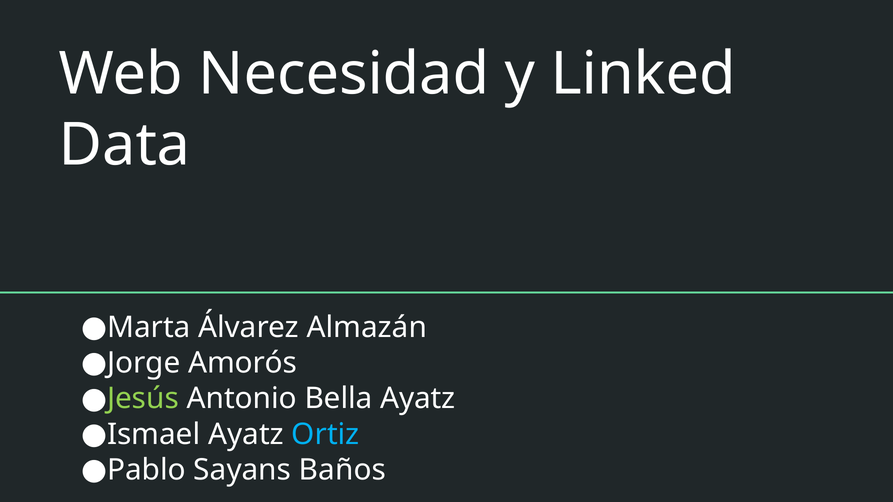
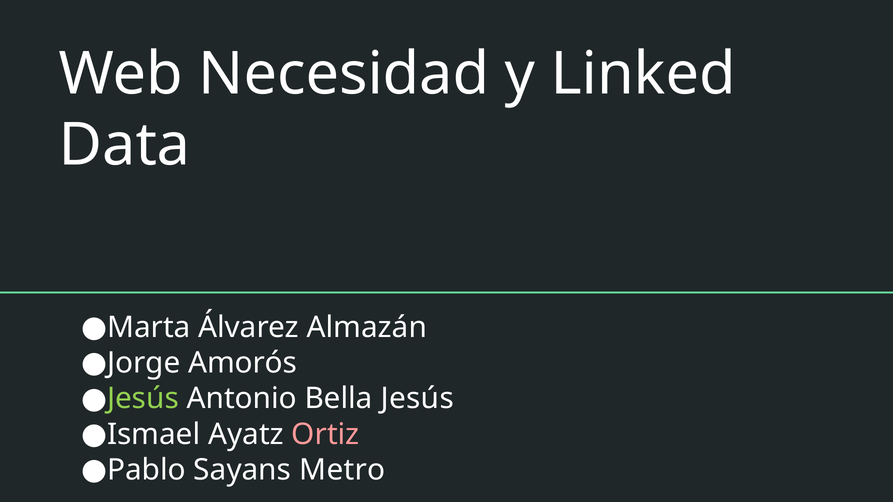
Bella Ayatz: Ayatz -> Jesús
Ortiz colour: light blue -> pink
Baños: Baños -> Metro
